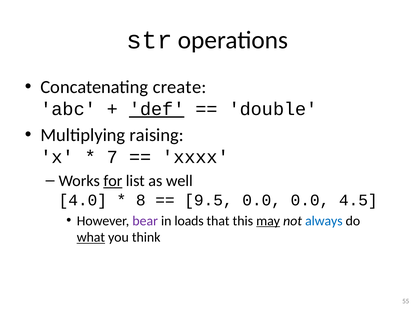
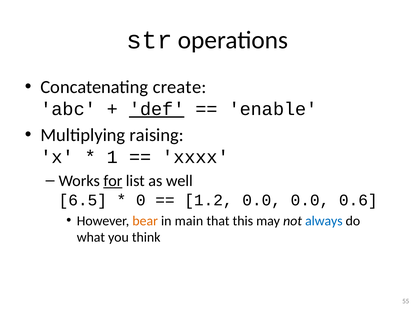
double: double -> enable
7: 7 -> 1
4.0: 4.0 -> 6.5
8: 8 -> 0
9.5: 9.5 -> 1.2
4.5: 4.5 -> 0.6
bear colour: purple -> orange
loads: loads -> main
may underline: present -> none
what underline: present -> none
